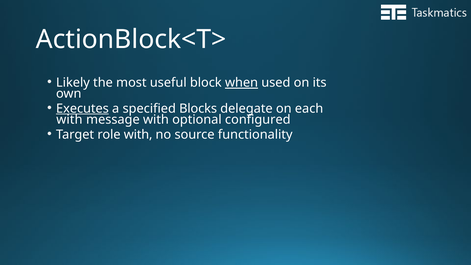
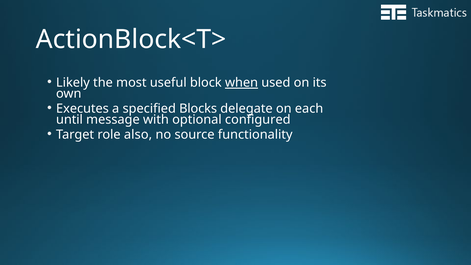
Executes underline: present -> none
with at (69, 120): with -> until
role with: with -> also
